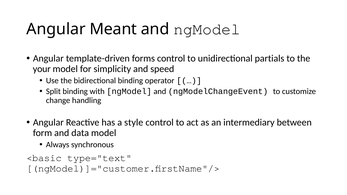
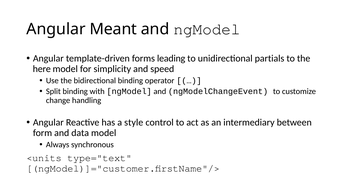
forms control: control -> leading
your: your -> here
<basic: <basic -> <units
